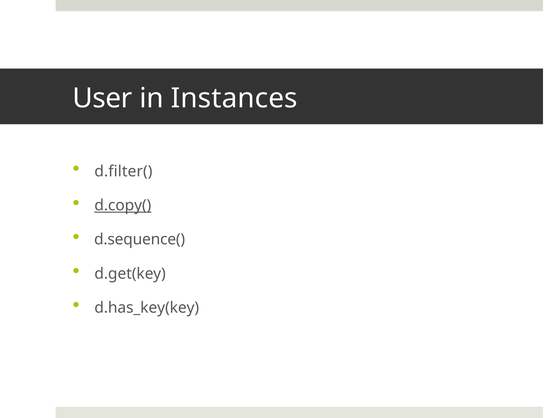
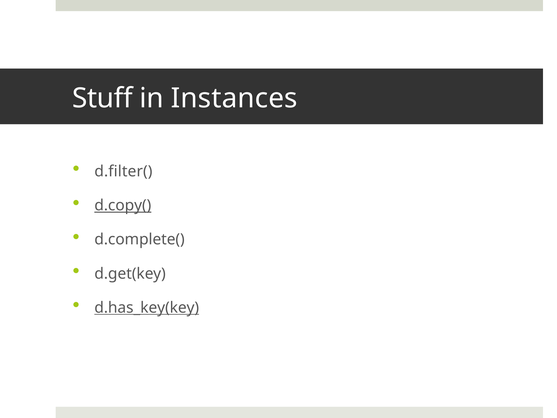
User: User -> Stuff
d.sequence(: d.sequence( -> d.complete(
d.has_key(key underline: none -> present
